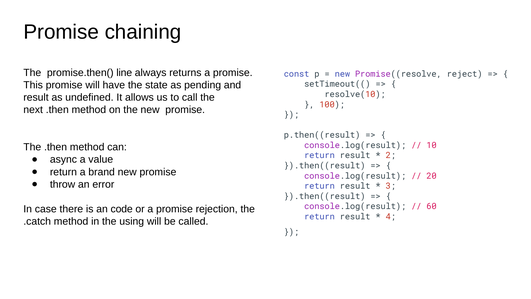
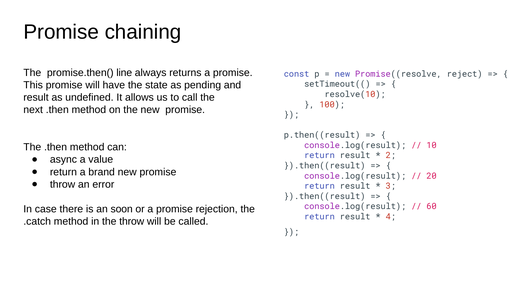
code: code -> soon
the using: using -> throw
